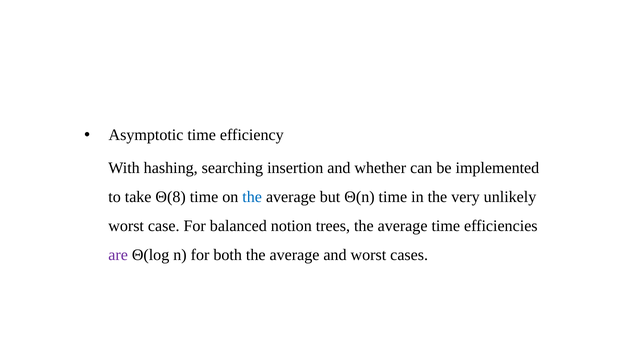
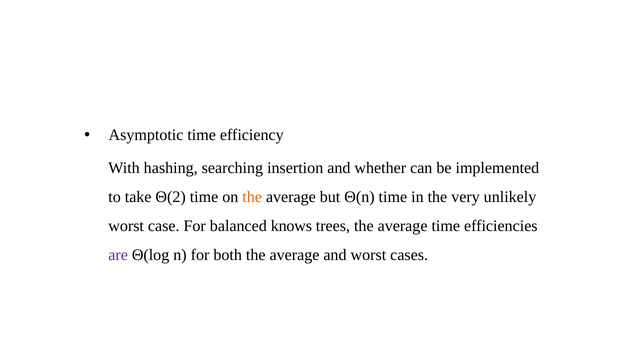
Θ(8: Θ(8 -> Θ(2
the at (252, 197) colour: blue -> orange
notion: notion -> knows
